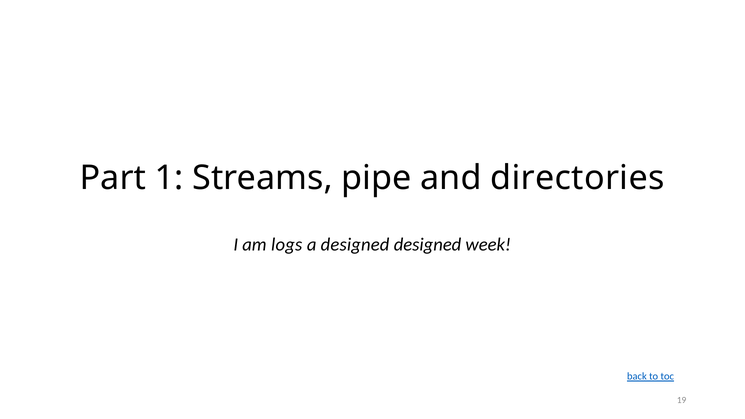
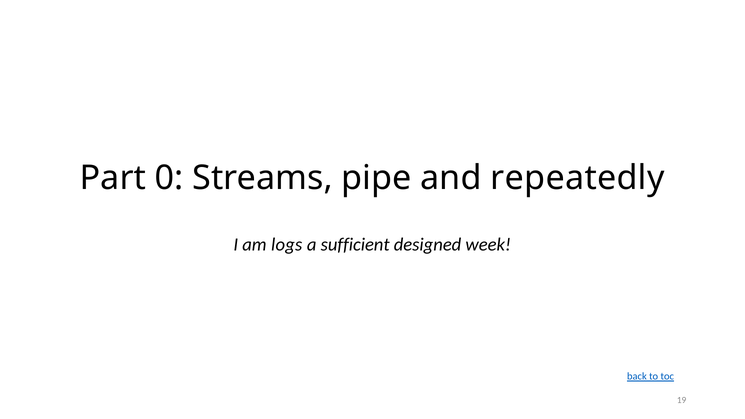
1: 1 -> 0
directories: directories -> repeatedly
a designed: designed -> sufficient
